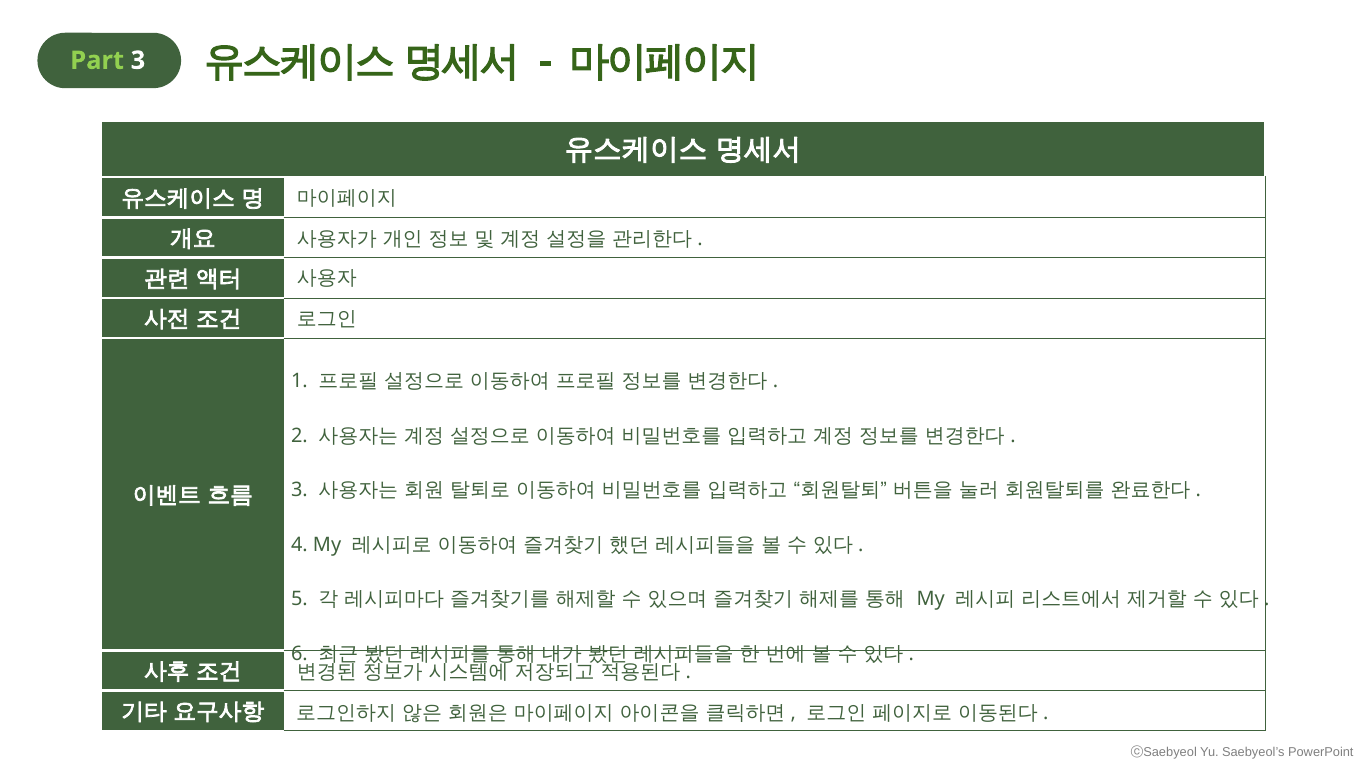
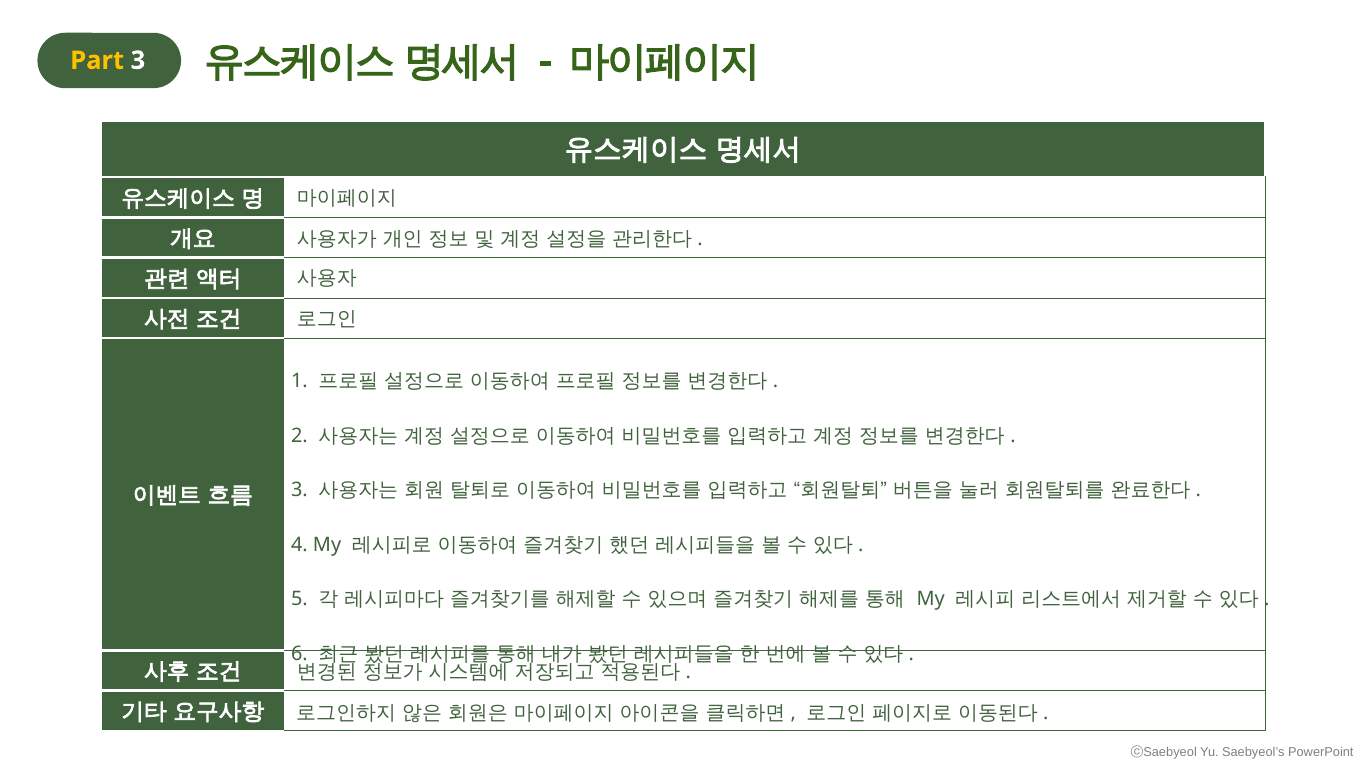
Part colour: light green -> yellow
